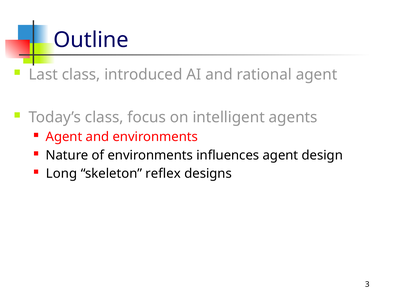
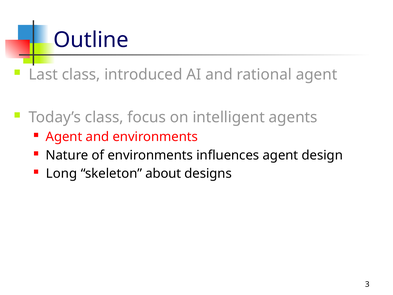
reflex: reflex -> about
